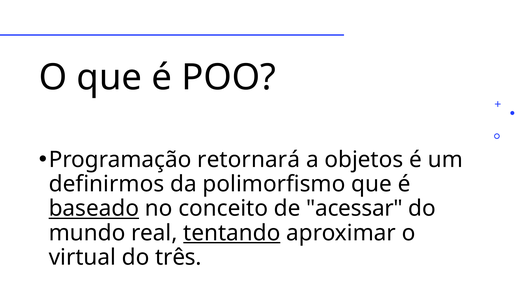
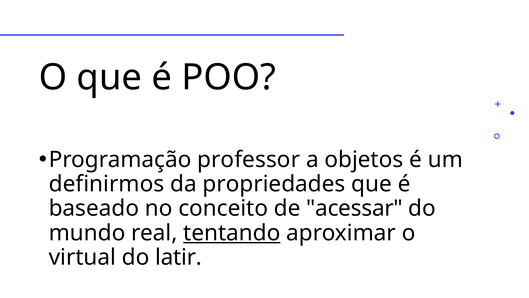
retornará: retornará -> professor
polimorfismo: polimorfismo -> propriedades
baseado underline: present -> none
três: três -> latir
